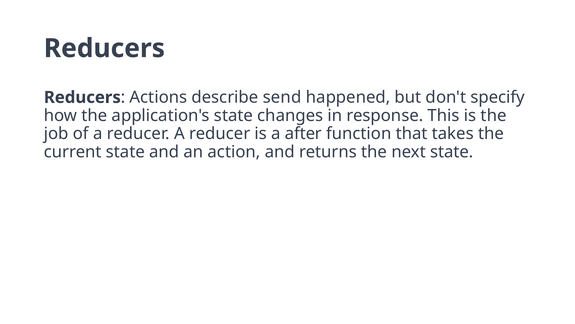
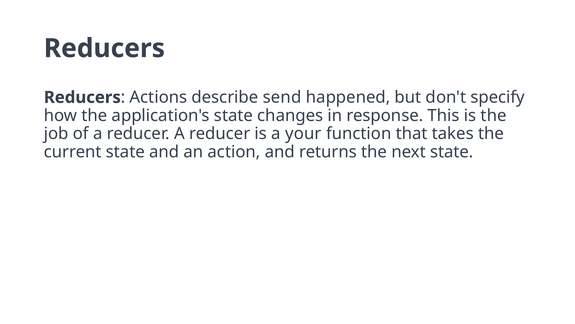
after: after -> your
